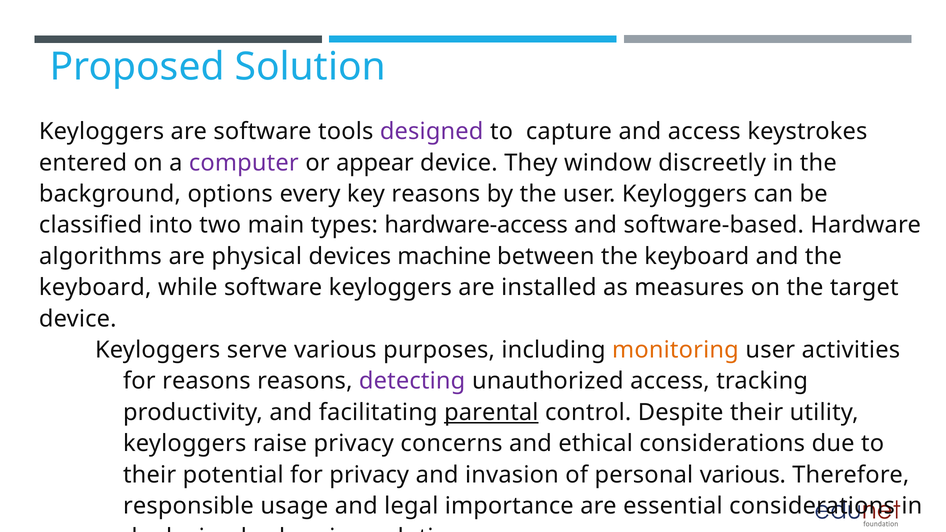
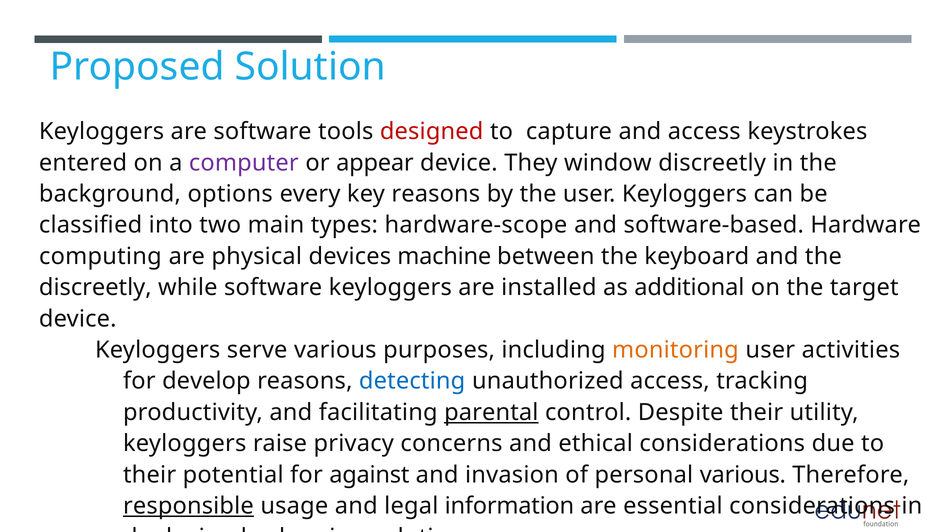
designed colour: purple -> red
hardware-access: hardware-access -> hardware-scope
algorithms: algorithms -> computing
keyboard at (95, 288): keyboard -> discreetly
measures: measures -> additional
for reasons: reasons -> develop
detecting colour: purple -> blue
for privacy: privacy -> against
responsible underline: none -> present
importance: importance -> information
